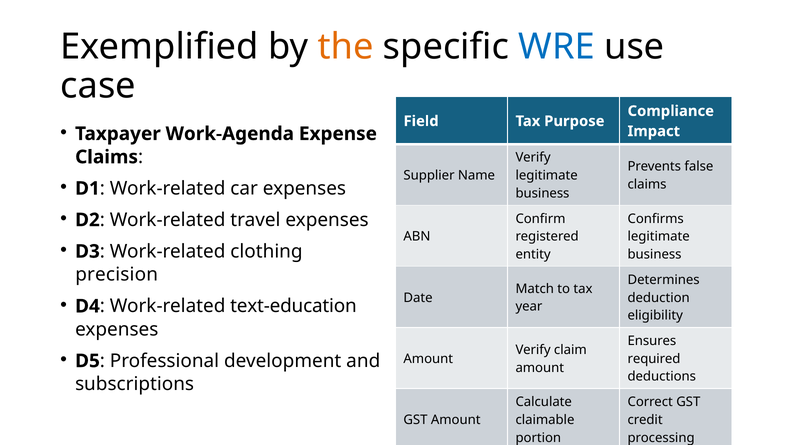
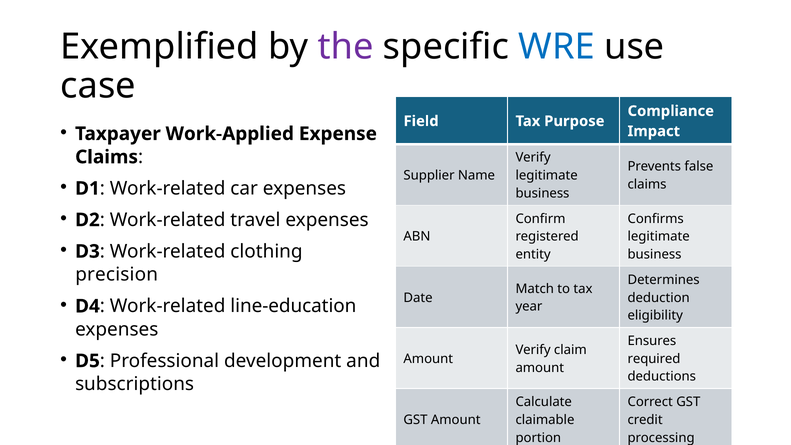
the colour: orange -> purple
Work-Agenda: Work-Agenda -> Work-Applied
text-education: text-education -> line-education
